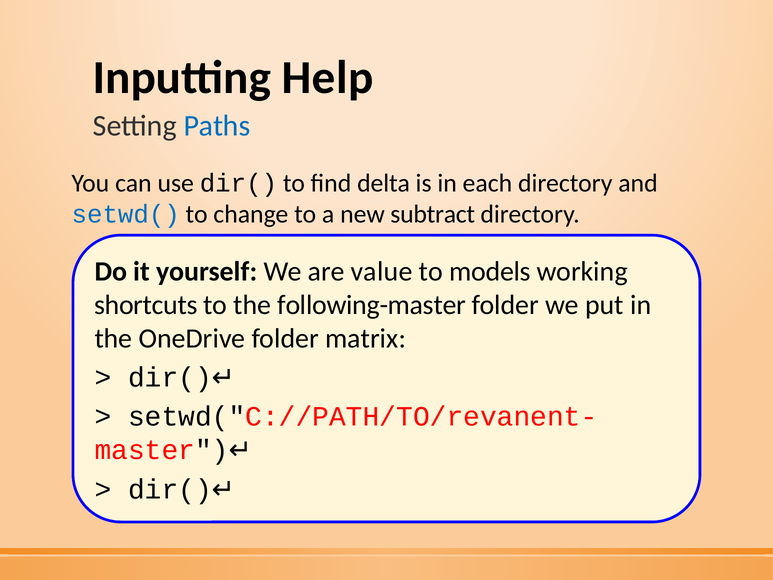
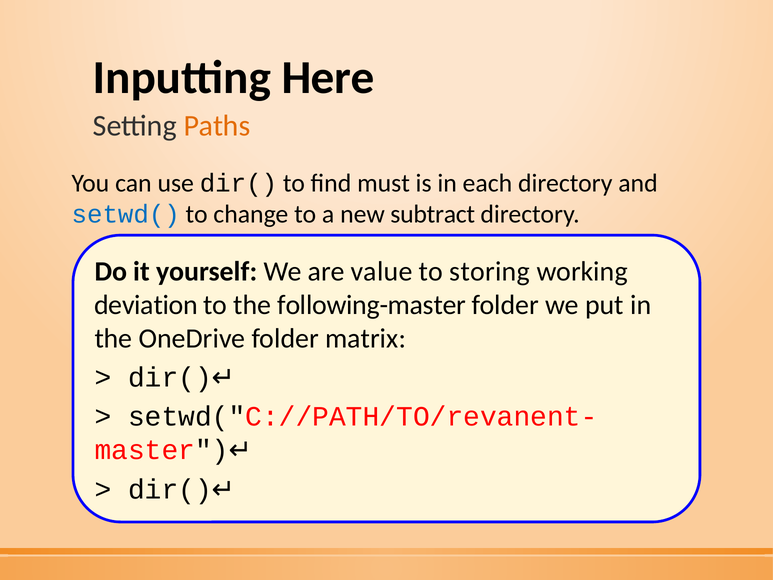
Help: Help -> Here
Paths colour: blue -> orange
delta: delta -> must
models: models -> storing
shortcuts: shortcuts -> deviation
